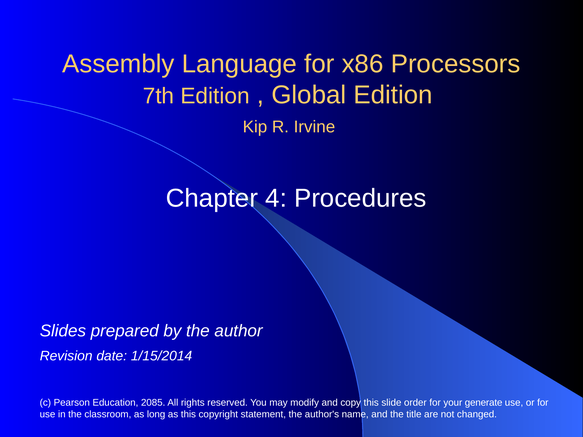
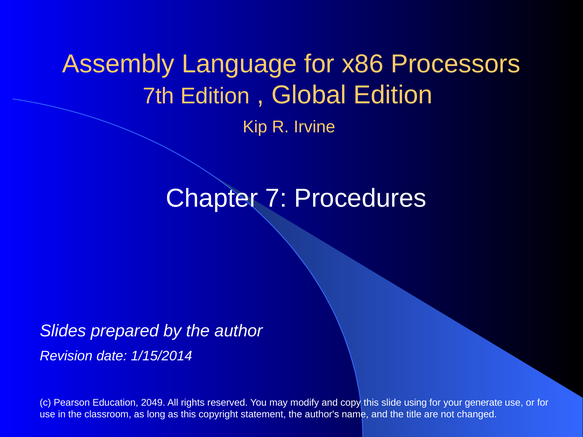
4: 4 -> 7
2085: 2085 -> 2049
order: order -> using
